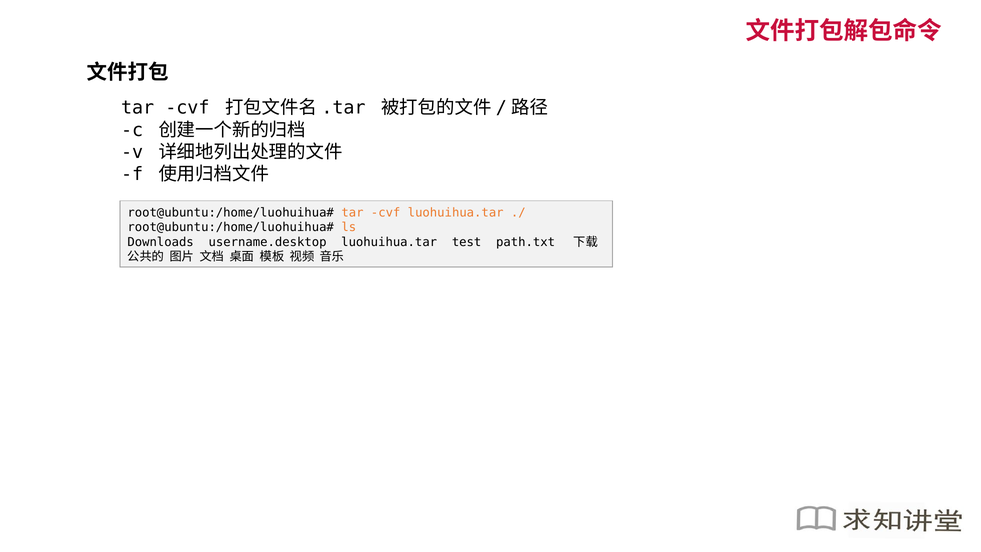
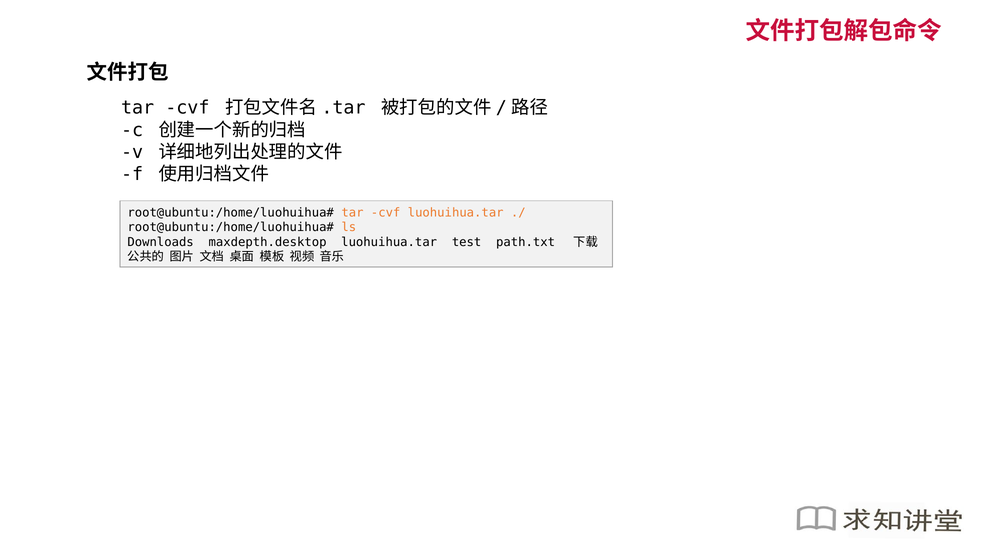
username.desktop: username.desktop -> maxdepth.desktop
